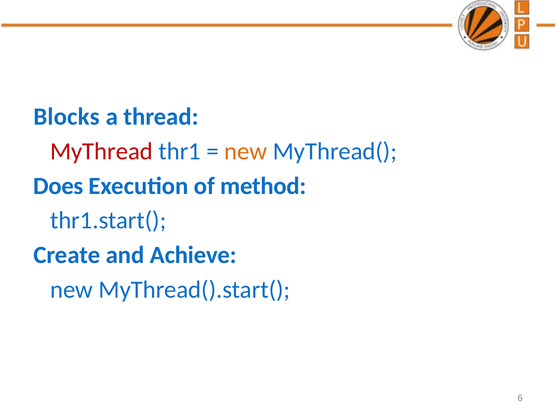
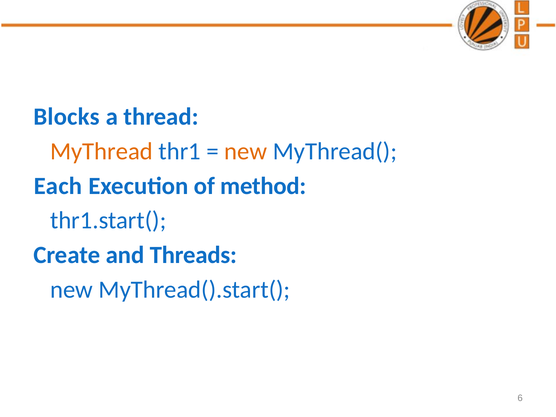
MyThread colour: red -> orange
Does: Does -> Each
Achieve: Achieve -> Threads
